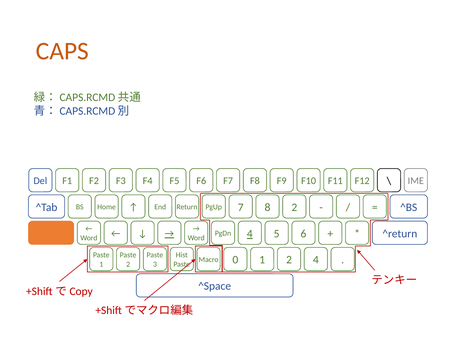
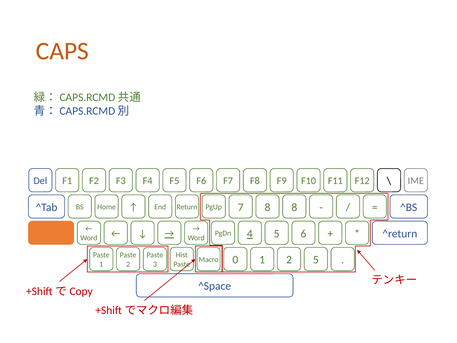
8 2: 2 -> 8
2 4: 4 -> 5
